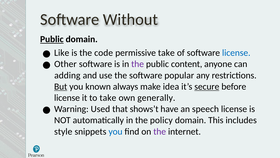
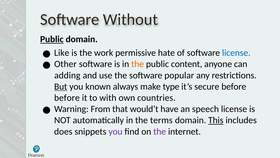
code: code -> work
permissive take: take -> hate
the at (138, 64) colour: purple -> orange
idea: idea -> type
secure underline: present -> none
license at (67, 97): license -> before
to take: take -> with
generally: generally -> countries
Used: Used -> From
shows’t: shows’t -> would’t
policy: policy -> terms
This underline: none -> present
style: style -> does
you at (115, 131) colour: blue -> purple
